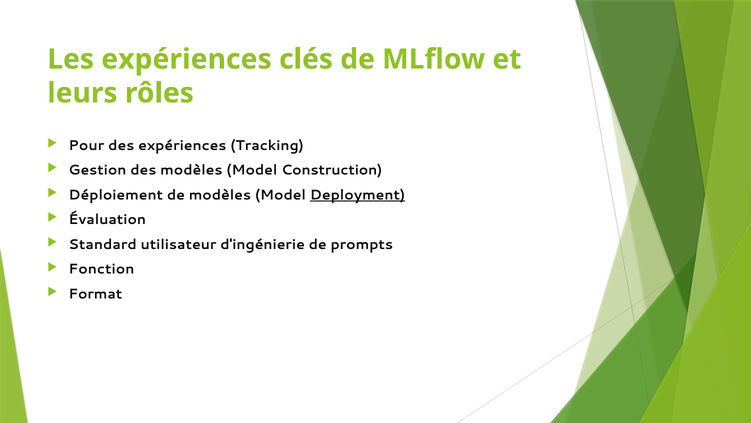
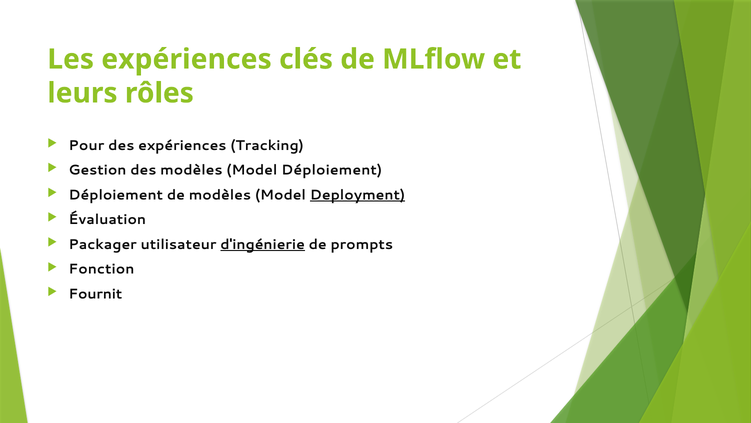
Model Construction: Construction -> Déploiement
Standard: Standard -> Packager
d'ingénierie underline: none -> present
Format: Format -> Fournit
